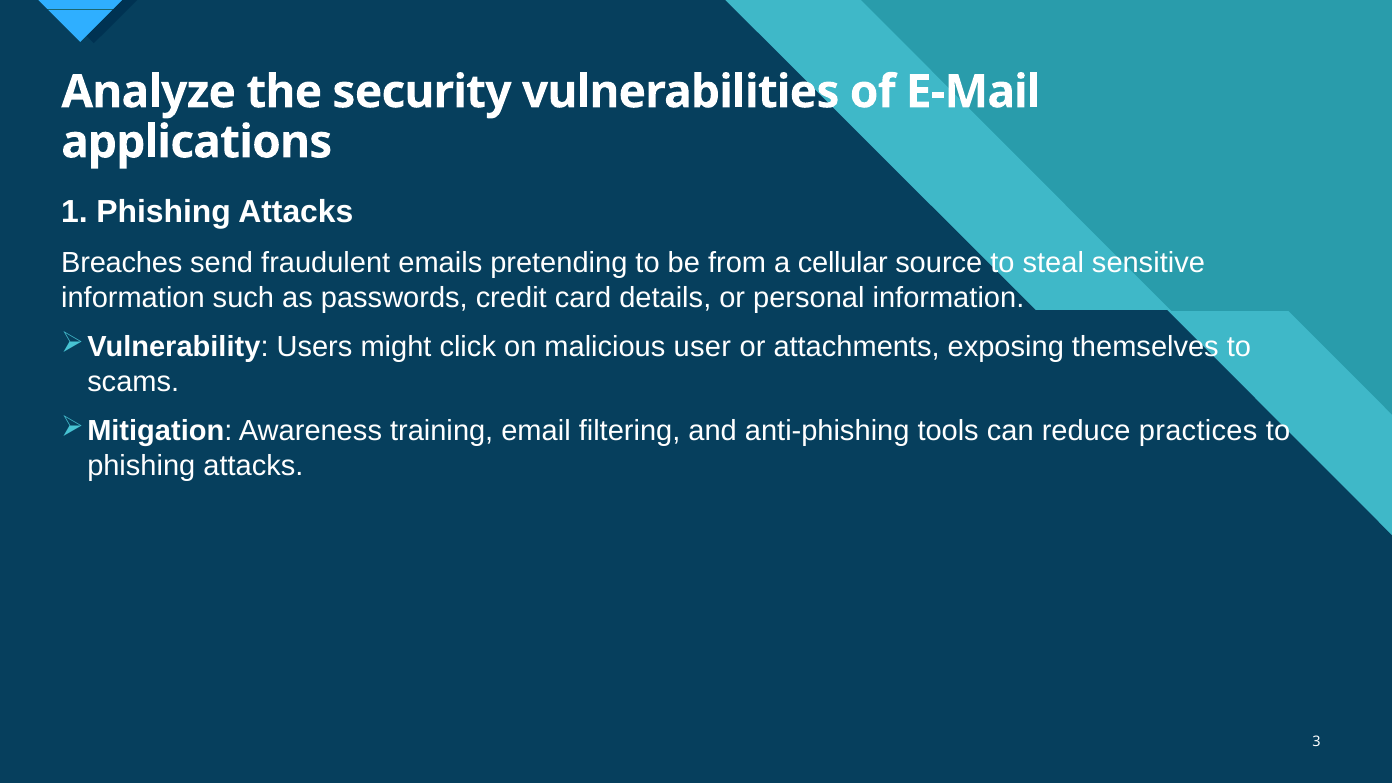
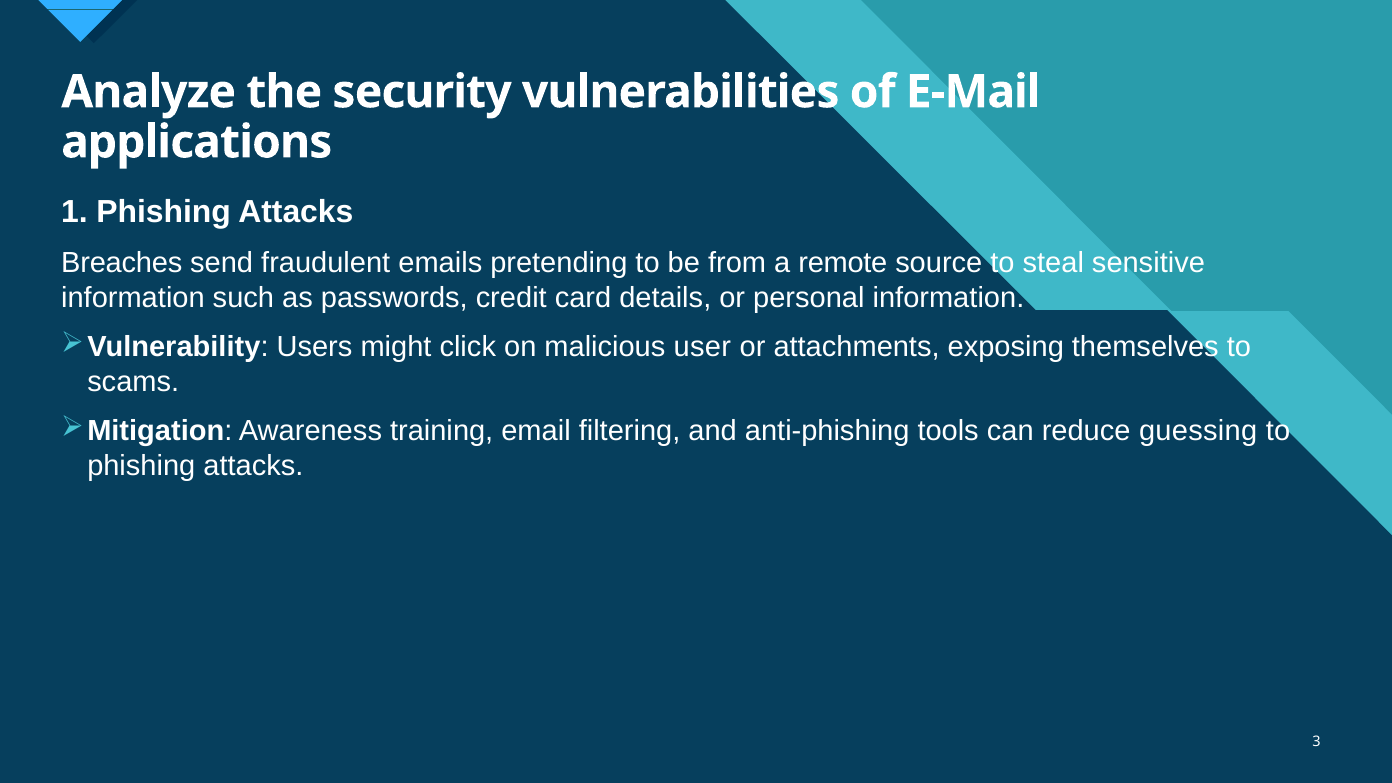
cellular: cellular -> remote
practices: practices -> guessing
